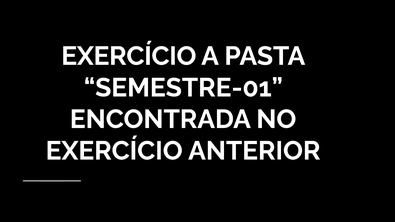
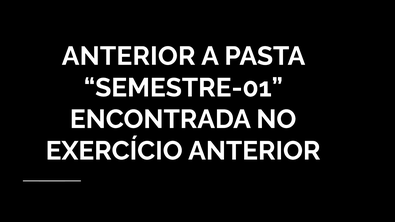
EXERCÍCIO at (129, 56): EXERCÍCIO -> ANTERIOR
